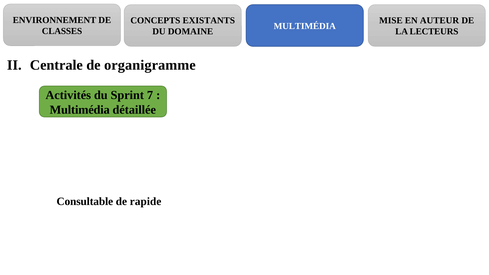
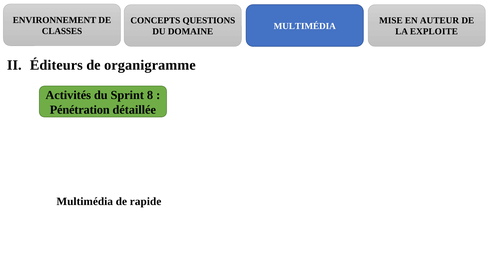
EXISTANTS: EXISTANTS -> QUESTIONS
LECTEURS: LECTEURS -> EXPLOITE
Centrale: Centrale -> Éditeurs
7: 7 -> 8
Multimédia at (80, 110): Multimédia -> Pénétration
Consultable at (85, 202): Consultable -> Multimédia
